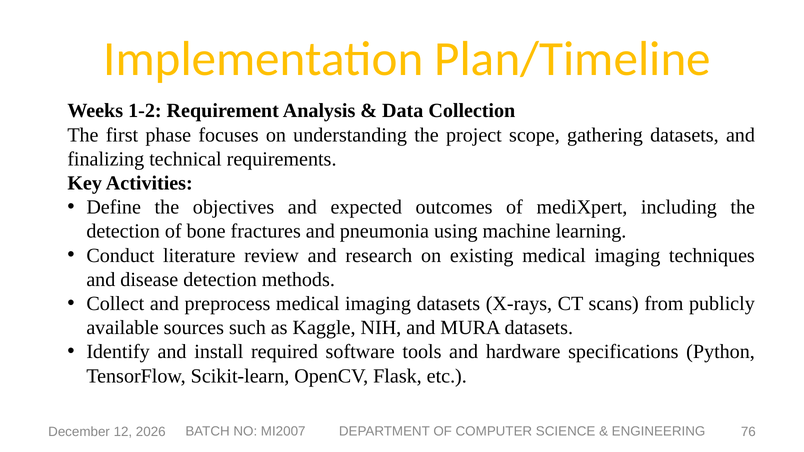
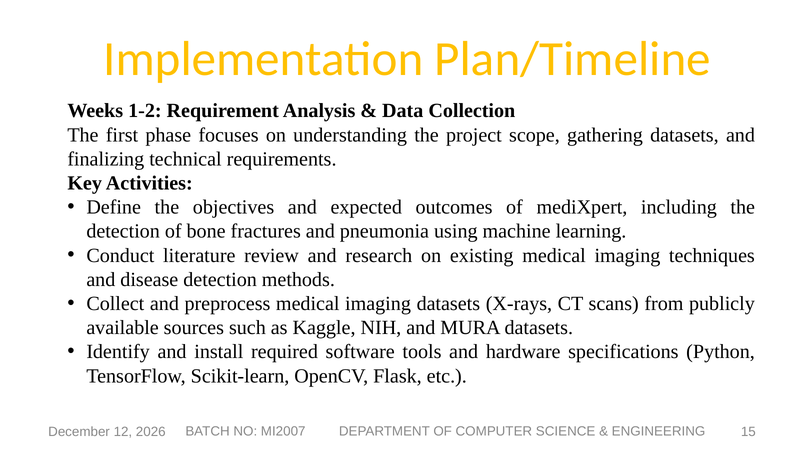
76: 76 -> 15
